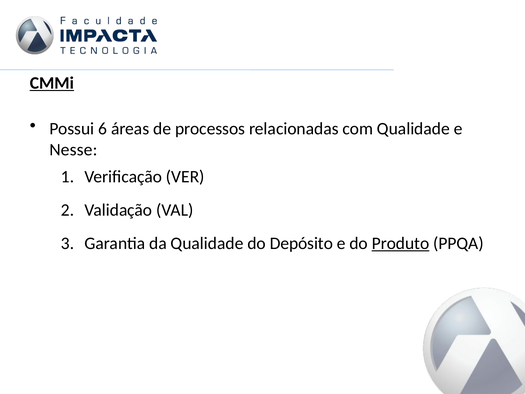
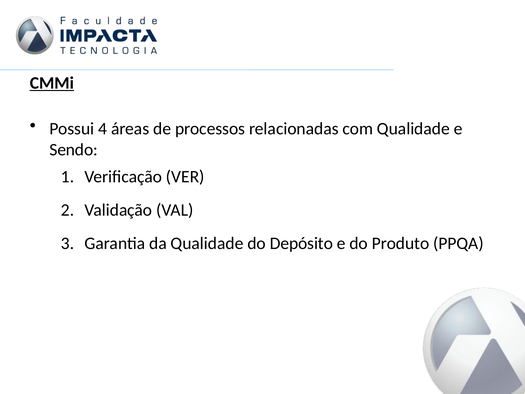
6: 6 -> 4
Nesse: Nesse -> Sendo
Produto underline: present -> none
